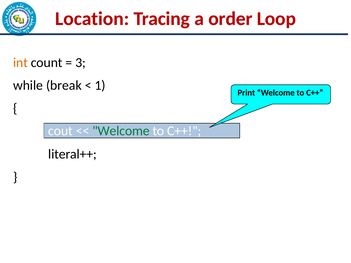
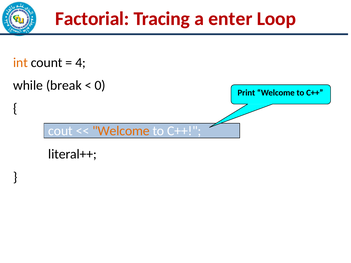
Location: Location -> Factorial
order: order -> enter
3: 3 -> 4
1: 1 -> 0
Welcome at (121, 131) colour: green -> orange
